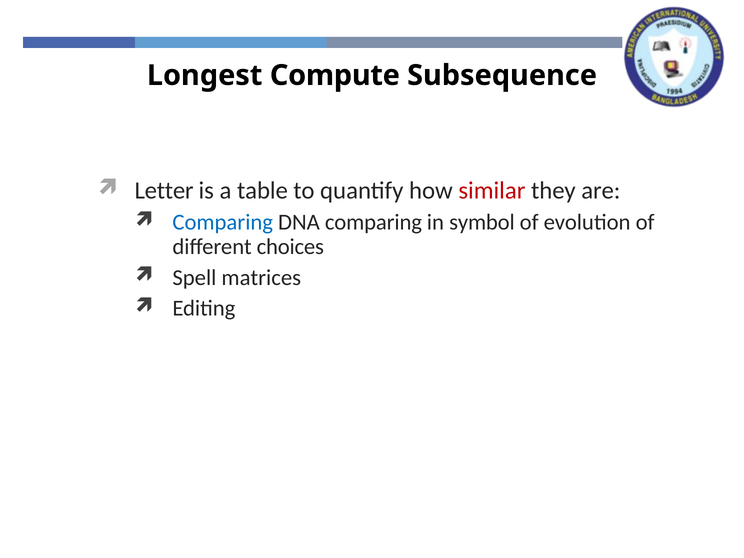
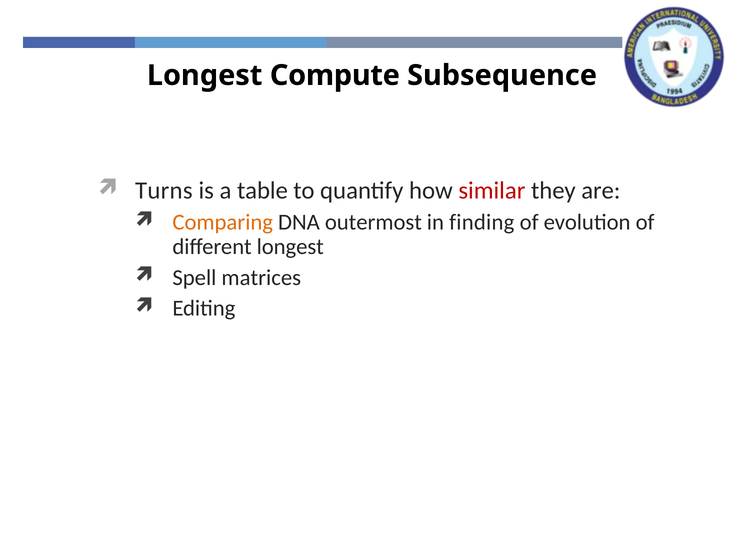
Letter: Letter -> Turns
Comparing at (223, 222) colour: blue -> orange
DNA comparing: comparing -> outermost
symbol: symbol -> finding
different choices: choices -> longest
